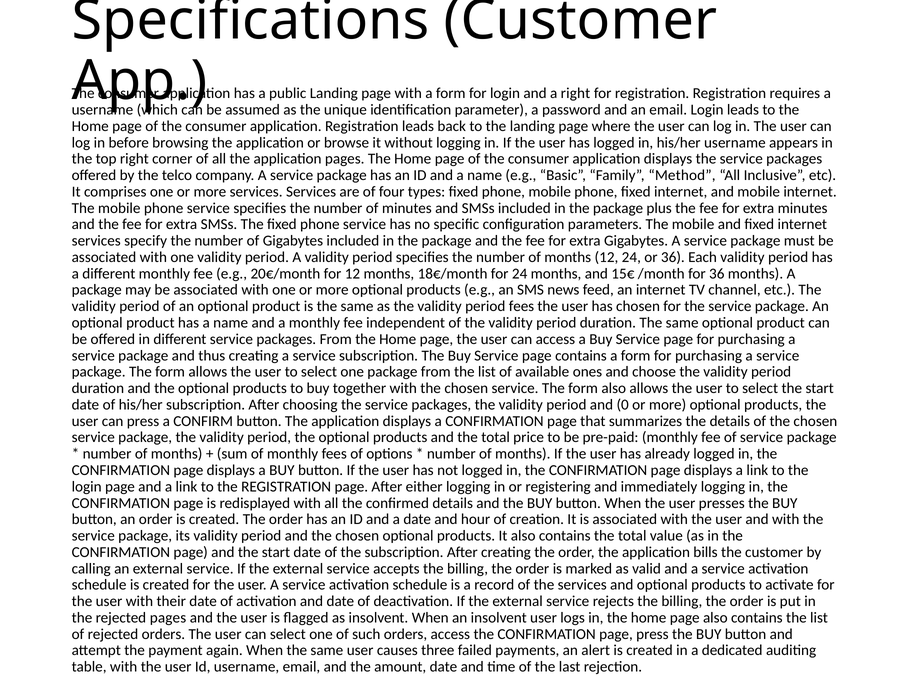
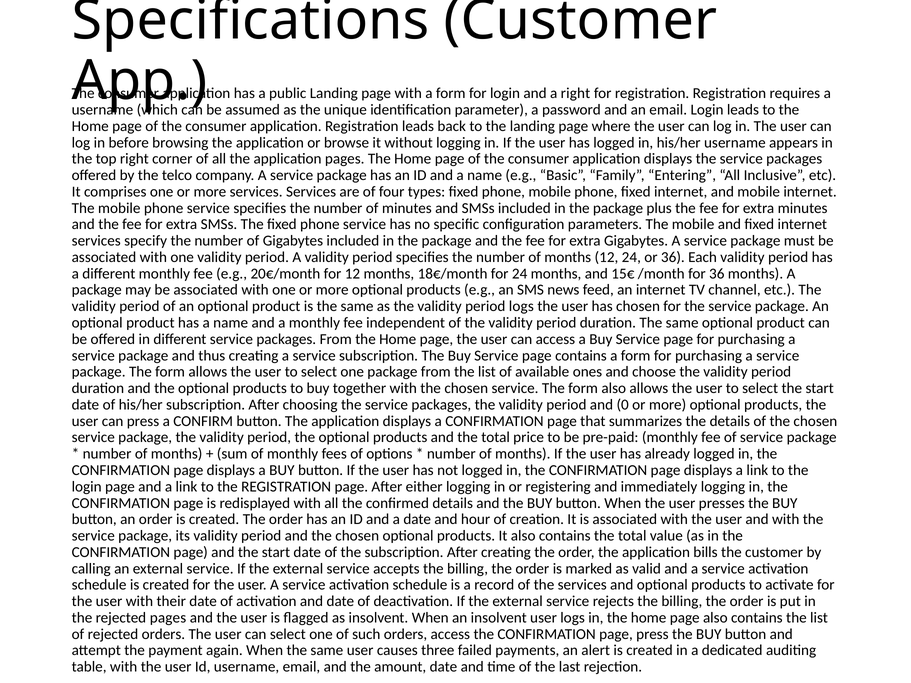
Method: Method -> Entering
period fees: fees -> logs
